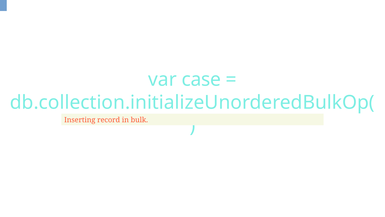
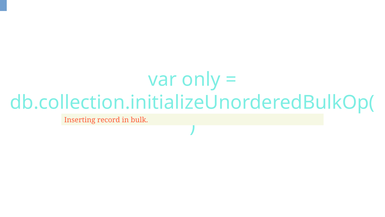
case: case -> only
